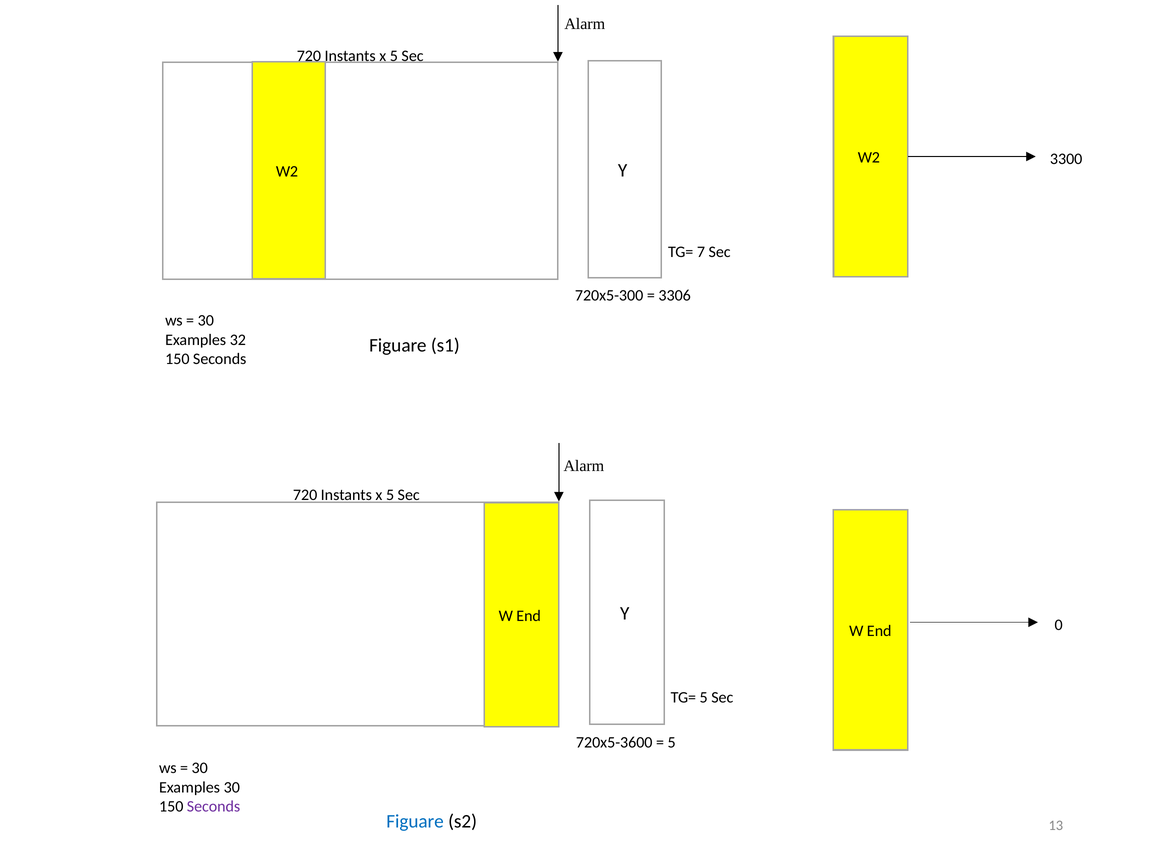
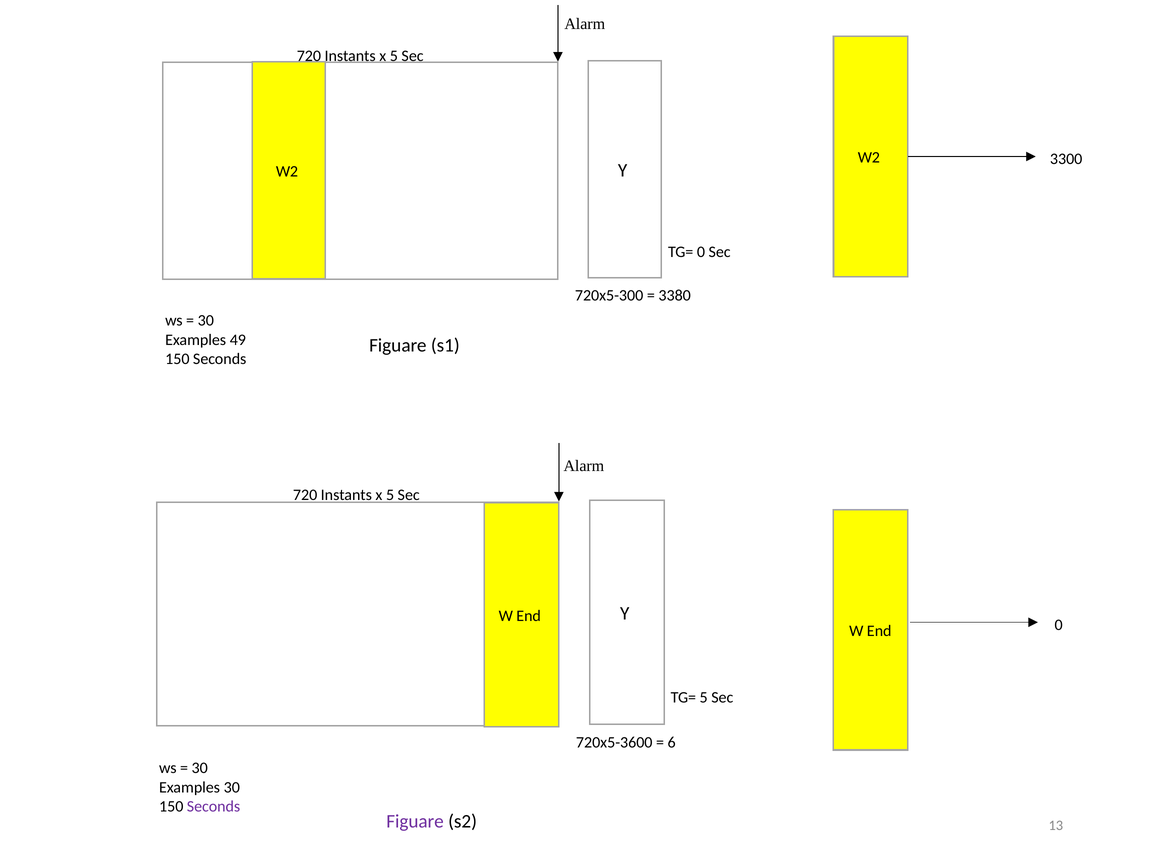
TG= 7: 7 -> 0
3306: 3306 -> 3380
32: 32 -> 49
5 at (672, 743): 5 -> 6
Figuare at (415, 822) colour: blue -> purple
